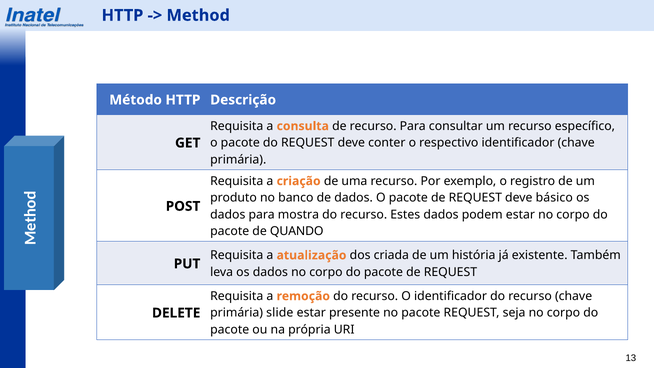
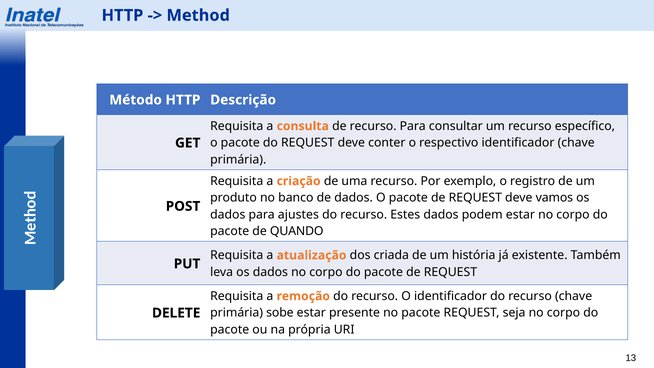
básico: básico -> vamos
mostra: mostra -> ajustes
slide: slide -> sobe
